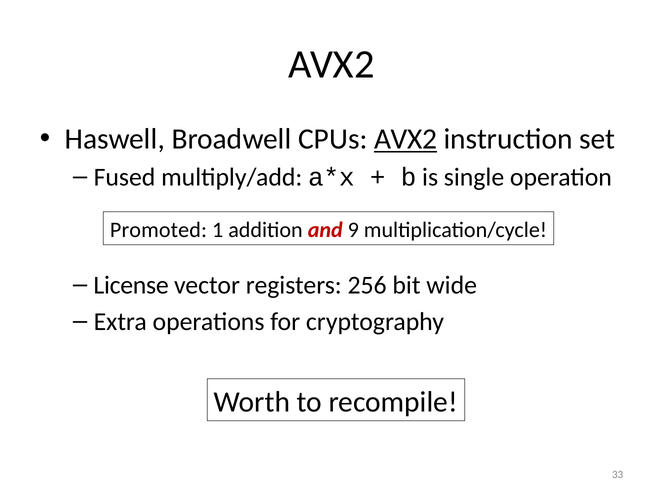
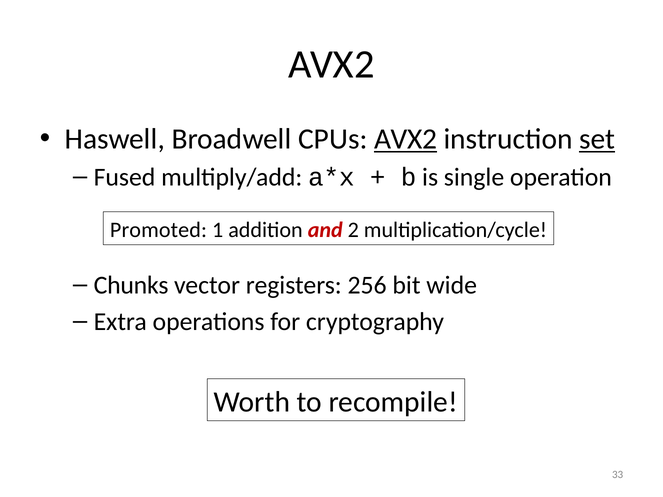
set underline: none -> present
9: 9 -> 2
License: License -> Chunks
